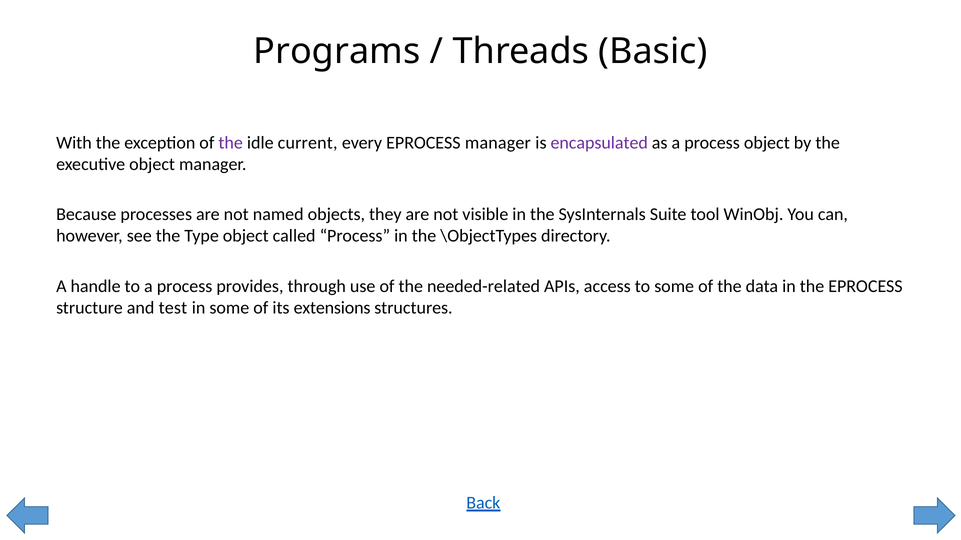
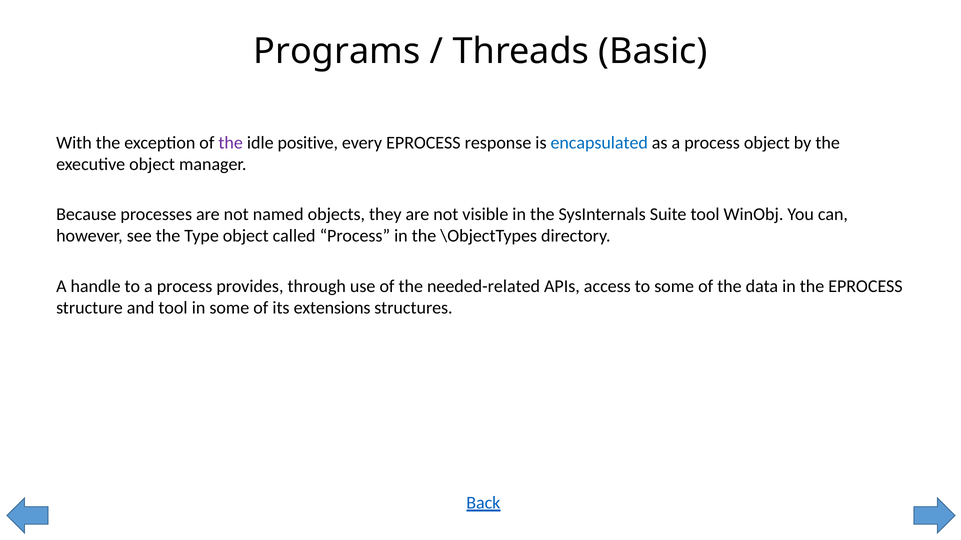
current: current -> positive
EPROCESS manager: manager -> response
encapsulated colour: purple -> blue
and test: test -> tool
